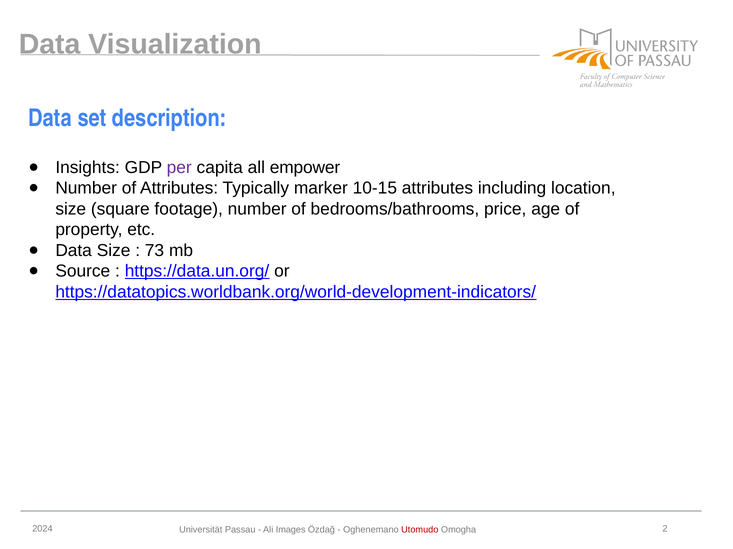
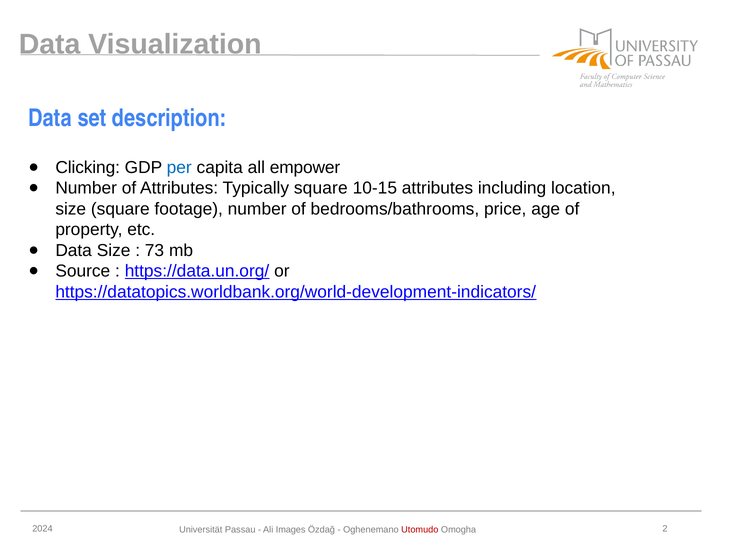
Insights: Insights -> Clicking
per colour: purple -> blue
Typically marker: marker -> square
